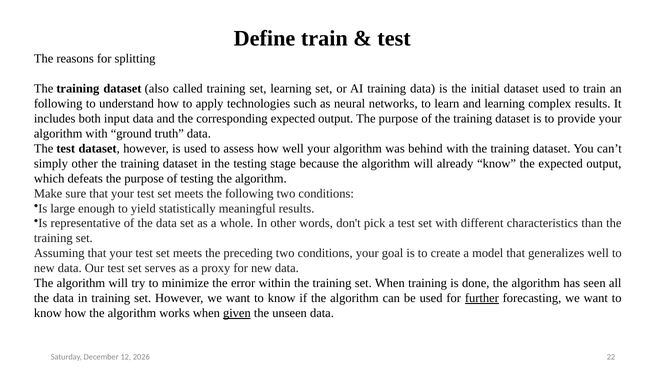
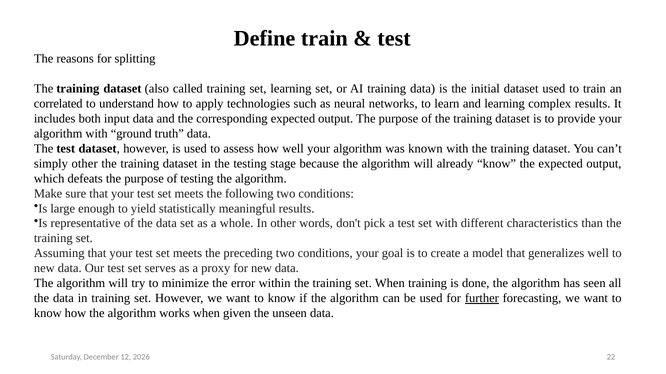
following at (58, 104): following -> correlated
behind: behind -> known
given underline: present -> none
